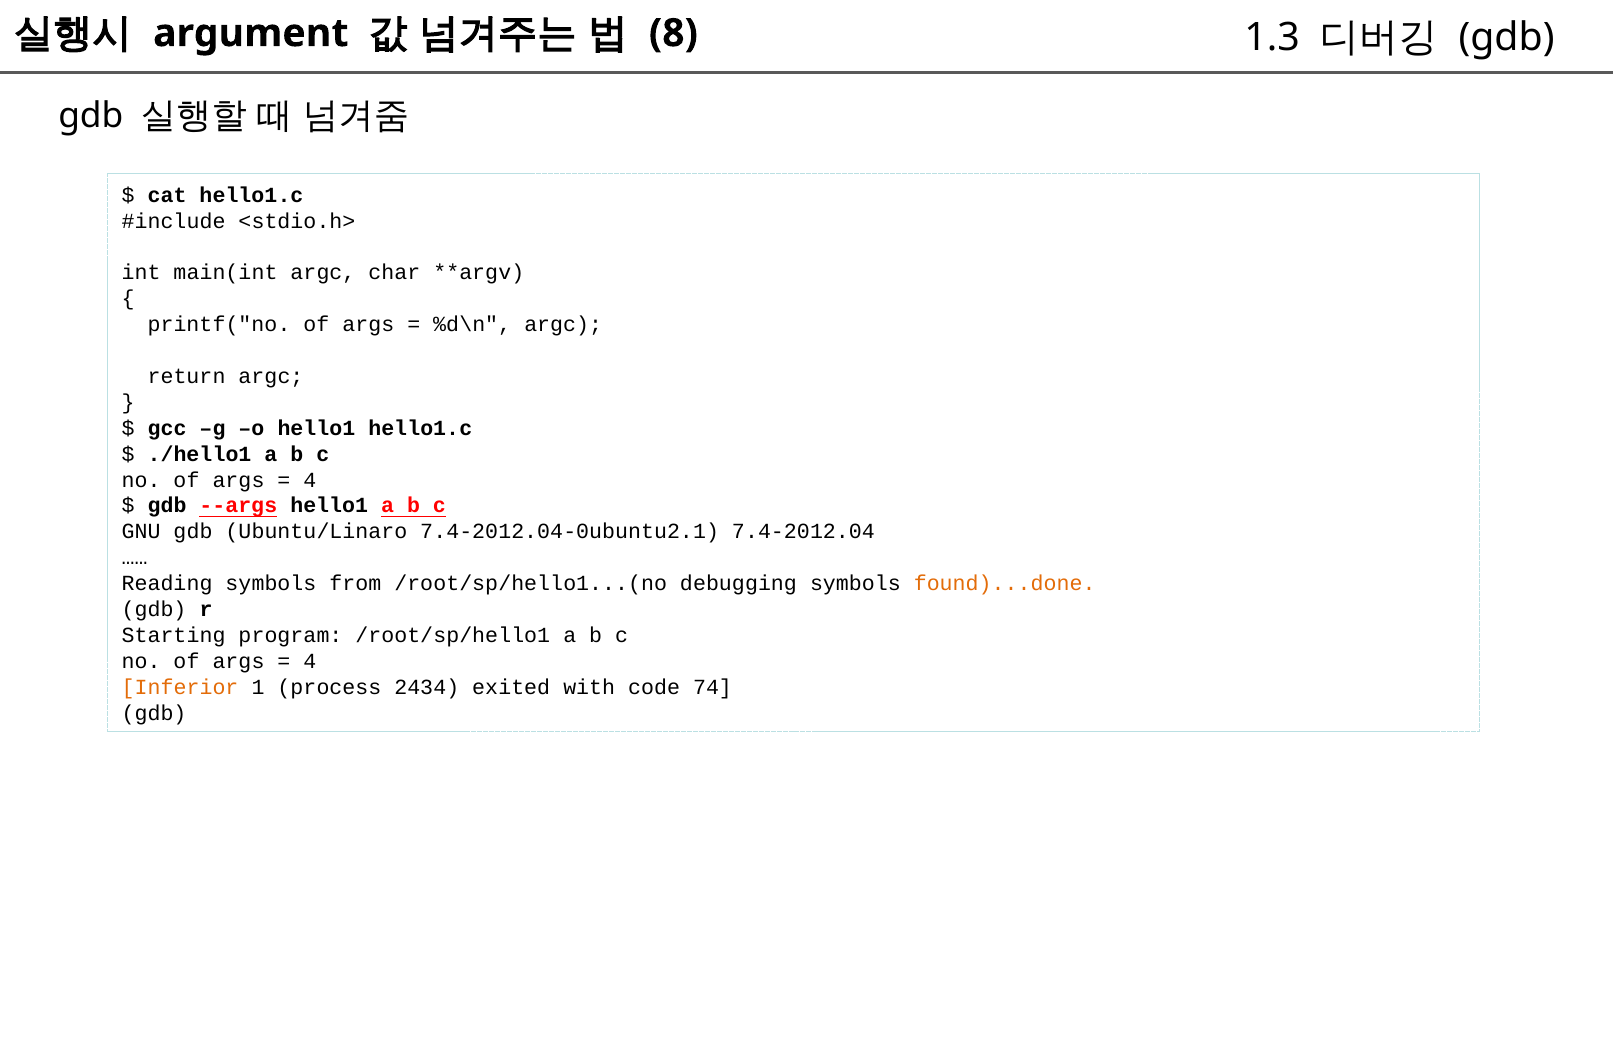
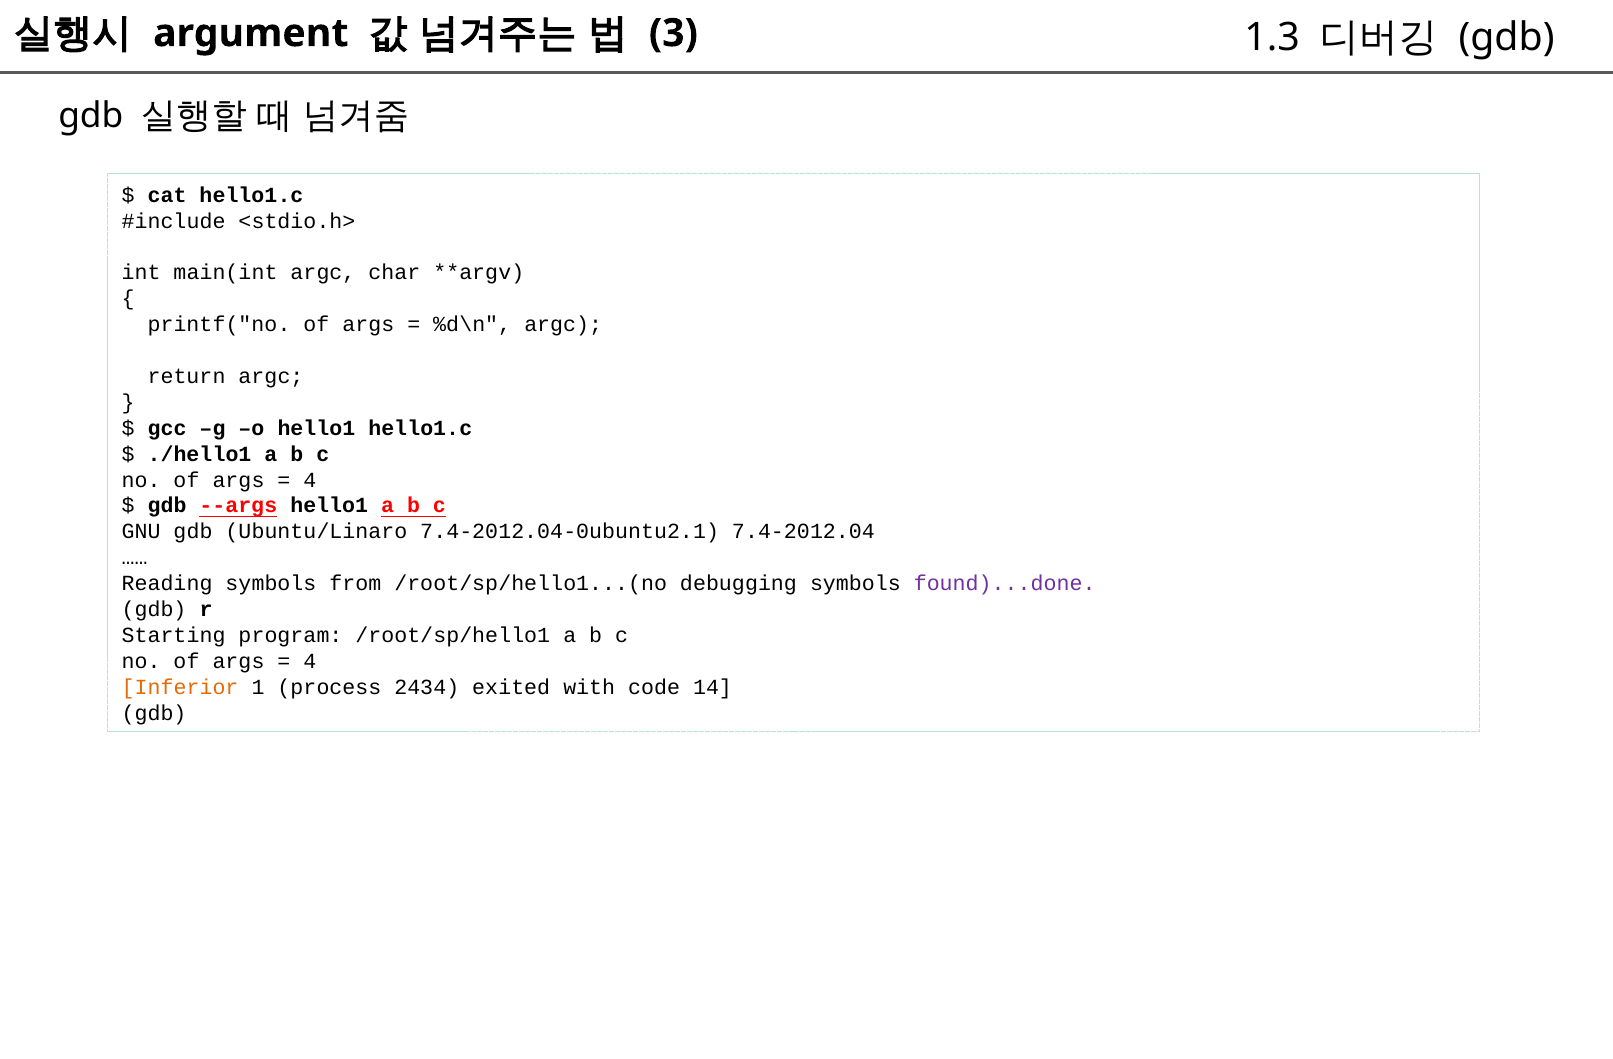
8: 8 -> 3
found)...done colour: orange -> purple
74: 74 -> 14
